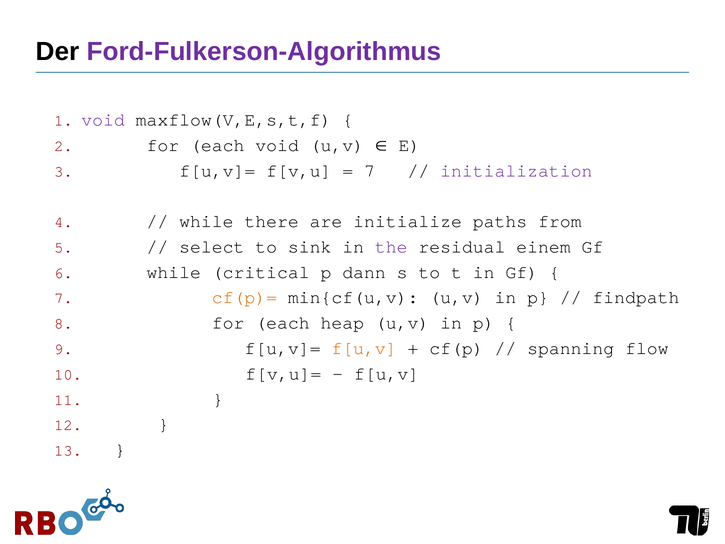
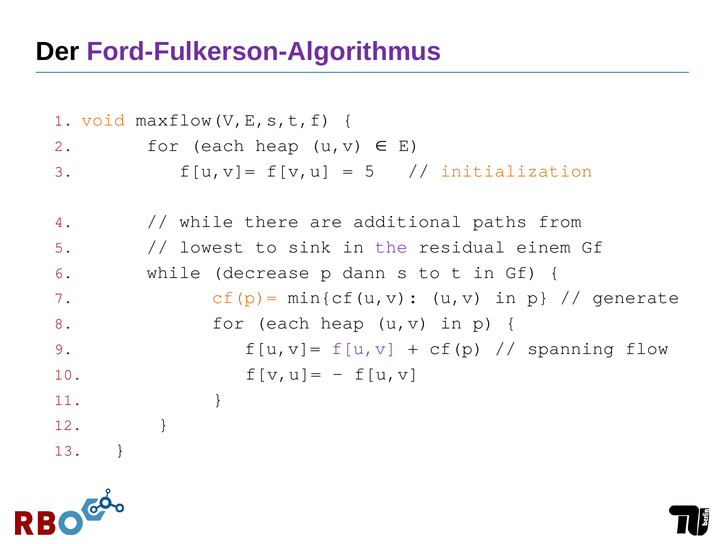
void at (103, 120) colour: purple -> orange
void at (277, 145): void -> heap
7 at (369, 170): 7 -> 5
initialization colour: purple -> orange
initialize: initialize -> additional
select: select -> lowest
critical: critical -> decrease
findpath: findpath -> generate
f[u,v at (364, 348) colour: orange -> purple
